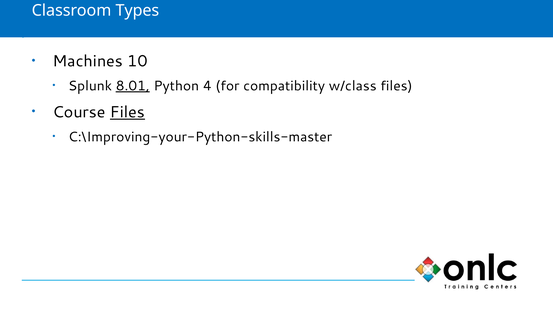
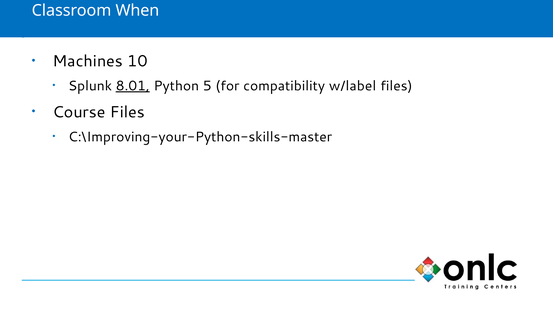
Types: Types -> When
4: 4 -> 5
w/class: w/class -> w/label
Files at (127, 112) underline: present -> none
